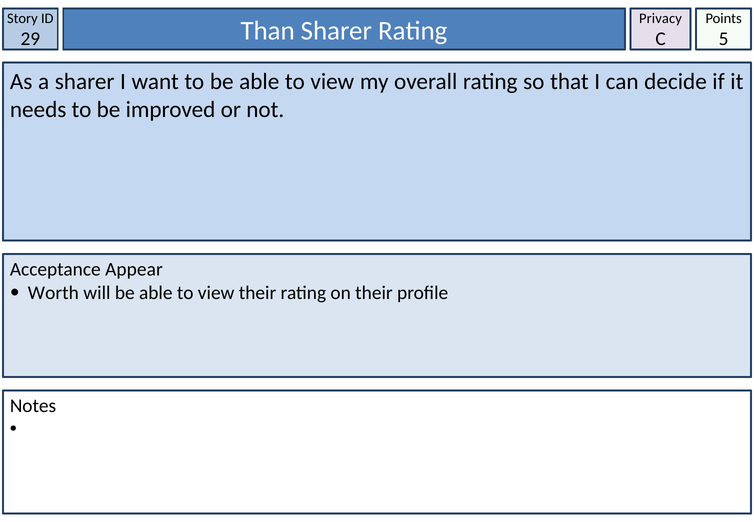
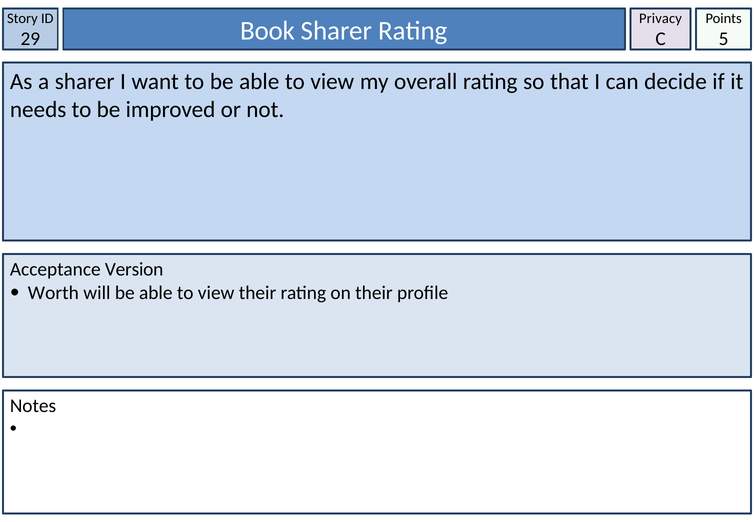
Than: Than -> Book
Appear: Appear -> Version
